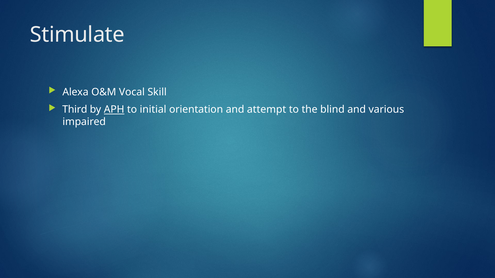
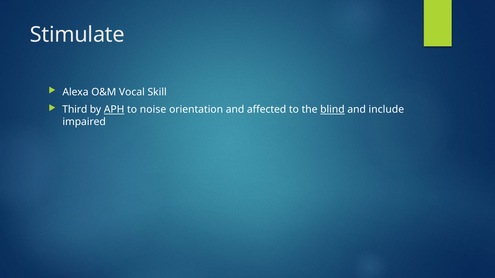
initial: initial -> noise
attempt: attempt -> affected
blind underline: none -> present
various: various -> include
